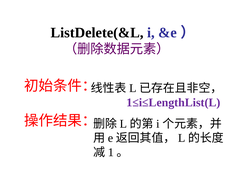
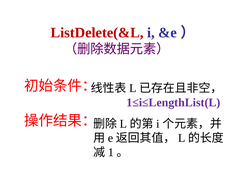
ListDelete(&L colour: black -> red
